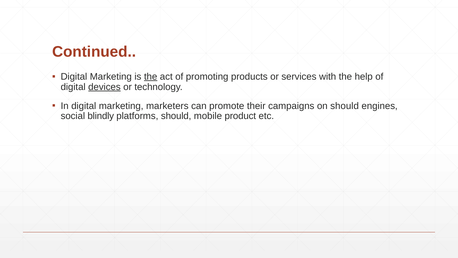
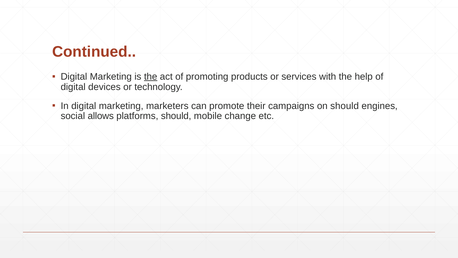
devices underline: present -> none
blindly: blindly -> allows
product: product -> change
